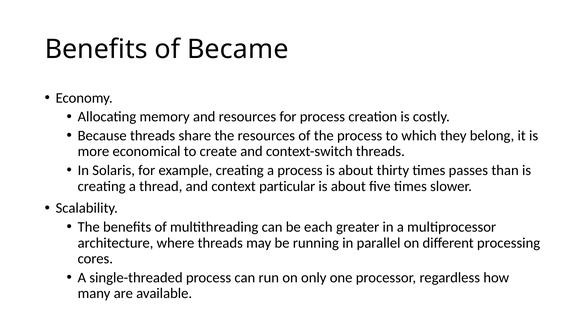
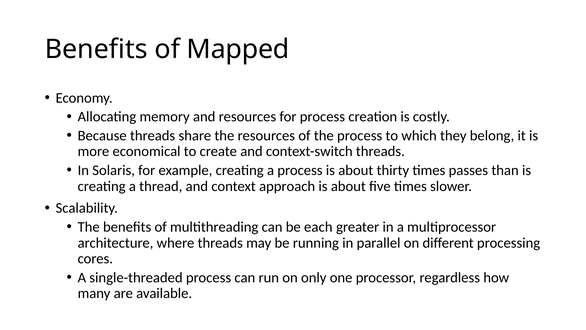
Became: Became -> Mapped
particular: particular -> approach
